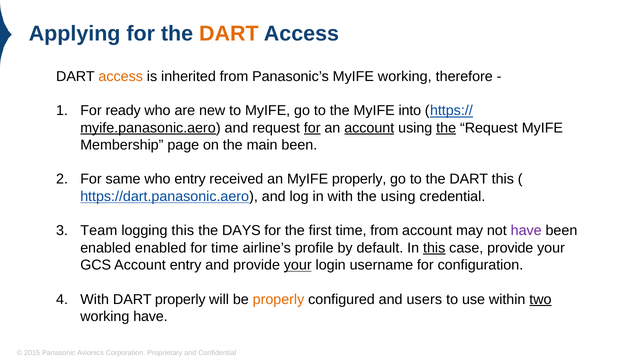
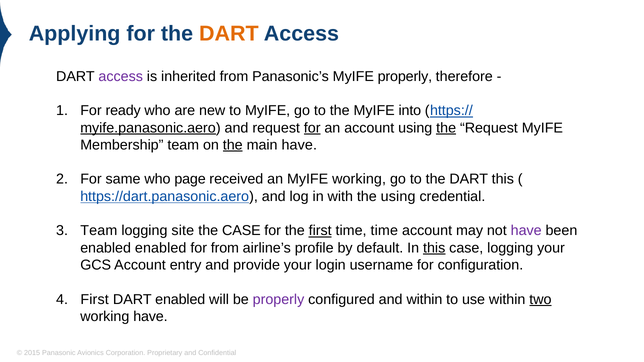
access at (121, 76) colour: orange -> purple
MyIFE working: working -> properly
account at (369, 128) underline: present -> none
Membership page: page -> team
the at (233, 145) underline: none -> present
main been: been -> have
who entry: entry -> page
MyIFE properly: properly -> working
logging this: this -> site
the DAYS: DAYS -> CASE
first at (320, 231) underline: none -> present
time from: from -> time
for time: time -> from
case provide: provide -> logging
your at (298, 265) underline: present -> none
With at (95, 300): With -> First
DART properly: properly -> enabled
properly at (279, 300) colour: orange -> purple
and users: users -> within
